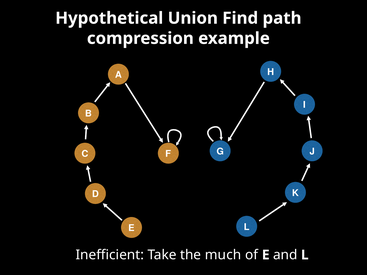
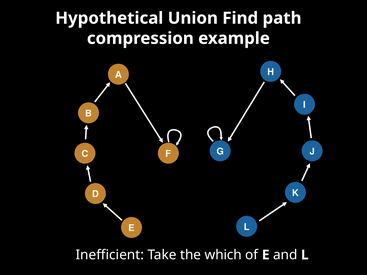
much: much -> which
